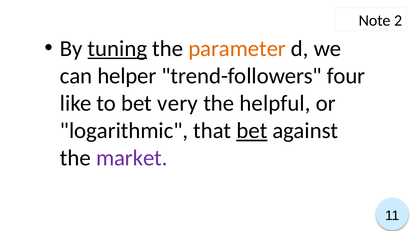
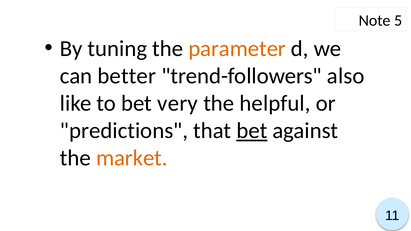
2: 2 -> 5
tuning underline: present -> none
helper: helper -> better
four: four -> also
logarithmic: logarithmic -> predictions
market colour: purple -> orange
